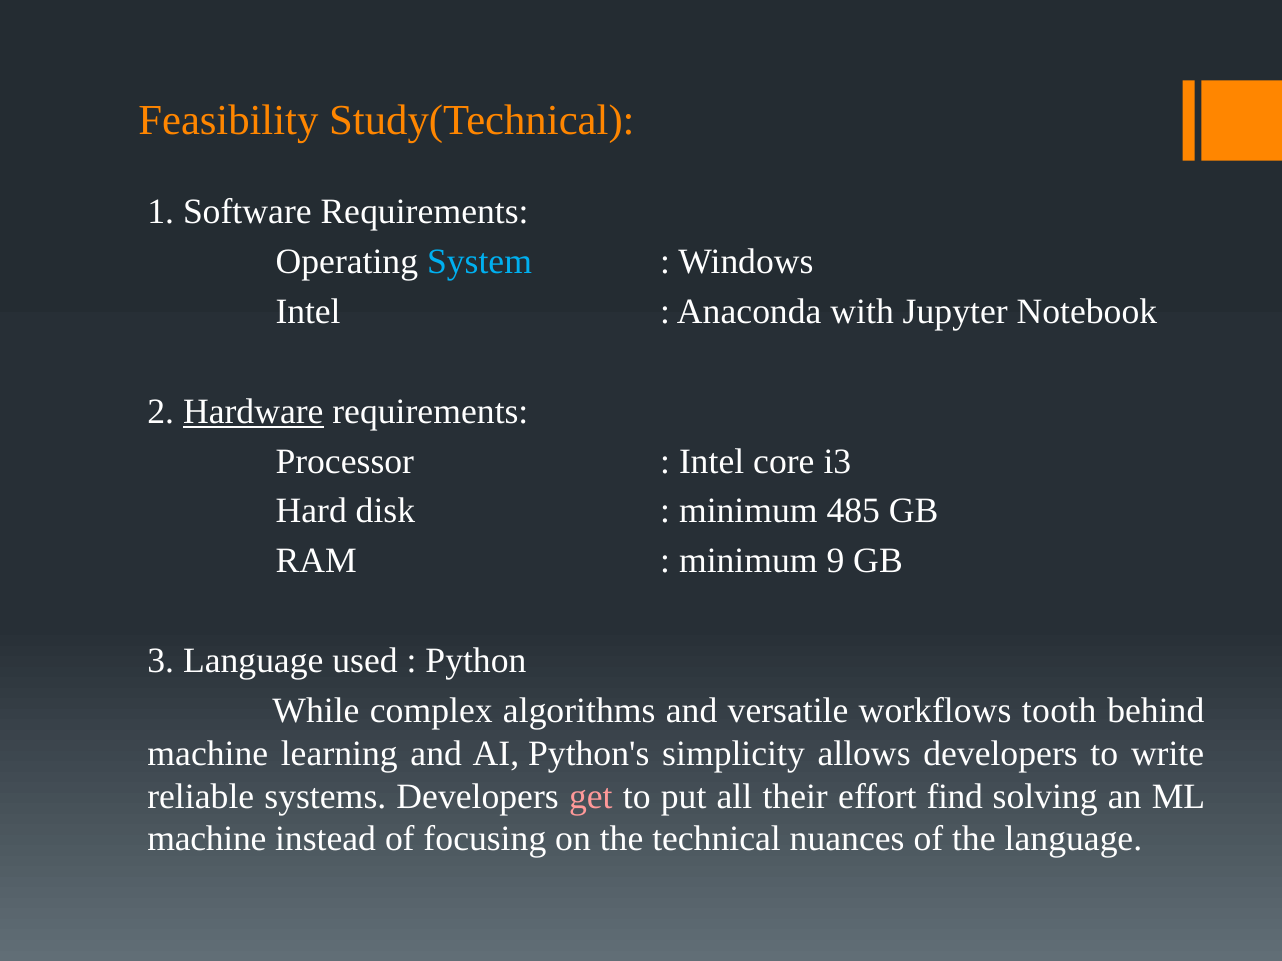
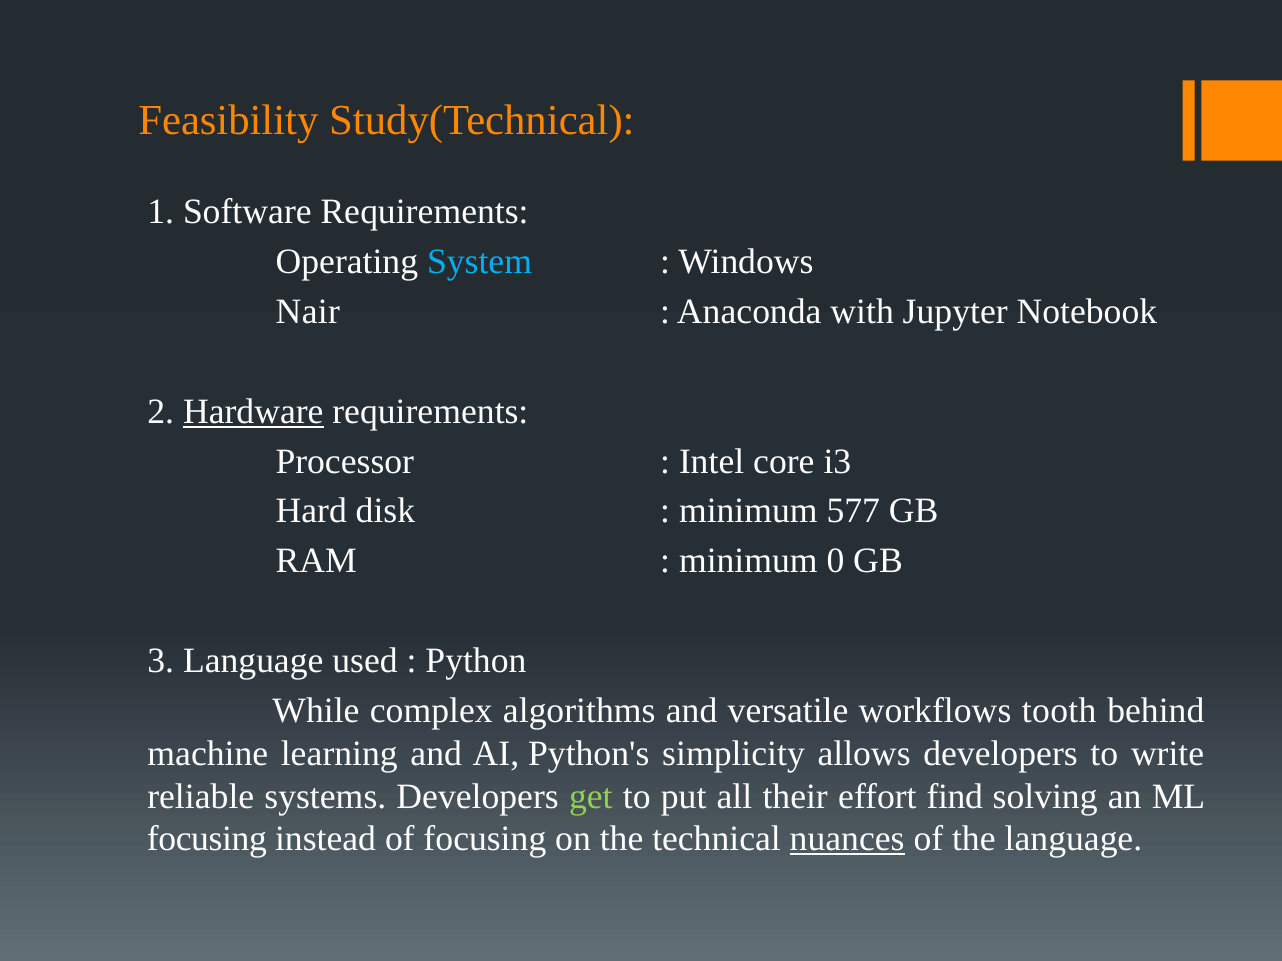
Intel at (308, 312): Intel -> Nair
485: 485 -> 577
9: 9 -> 0
get colour: pink -> light green
machine at (207, 840): machine -> focusing
nuances underline: none -> present
